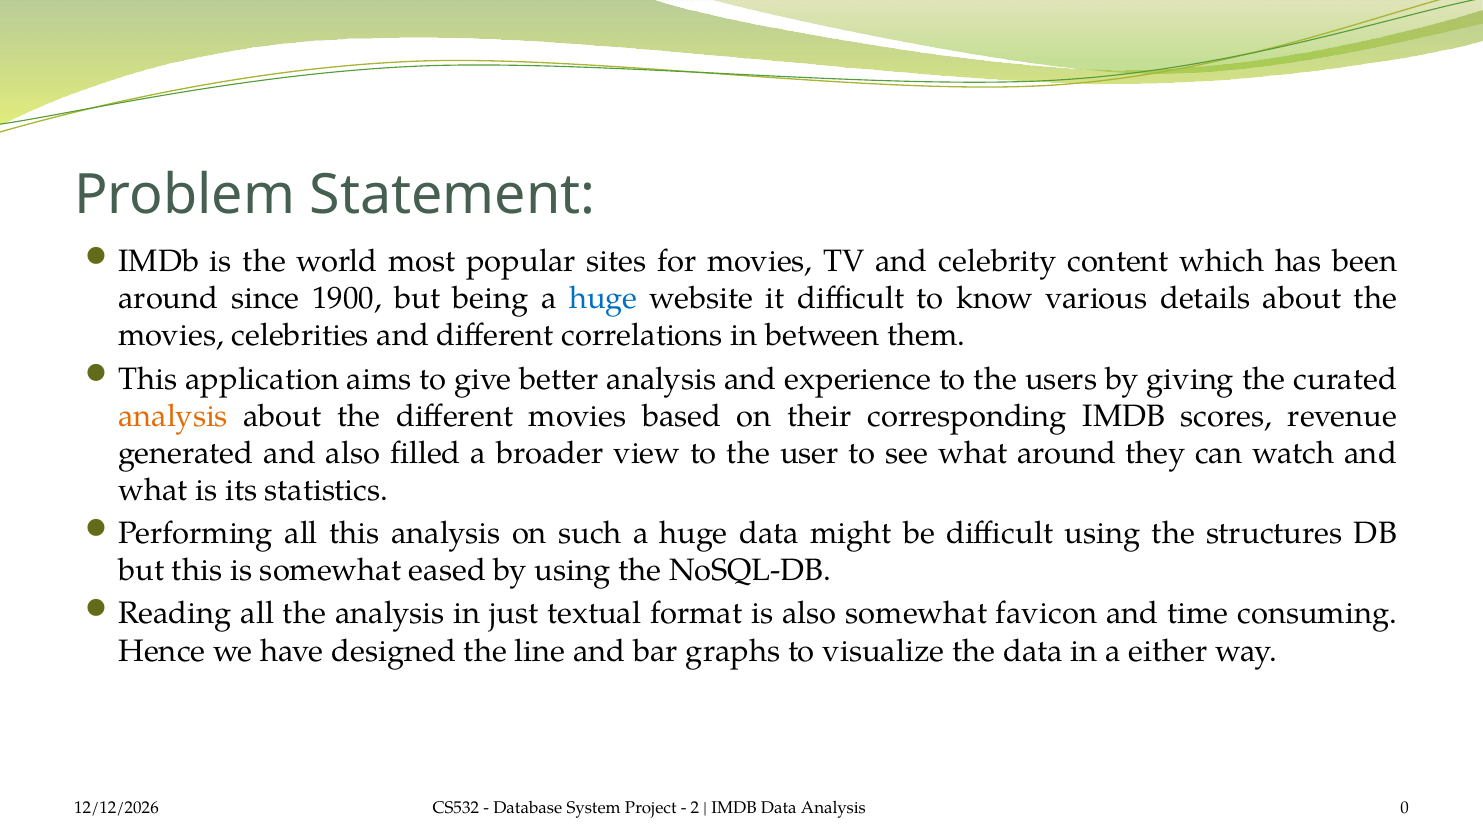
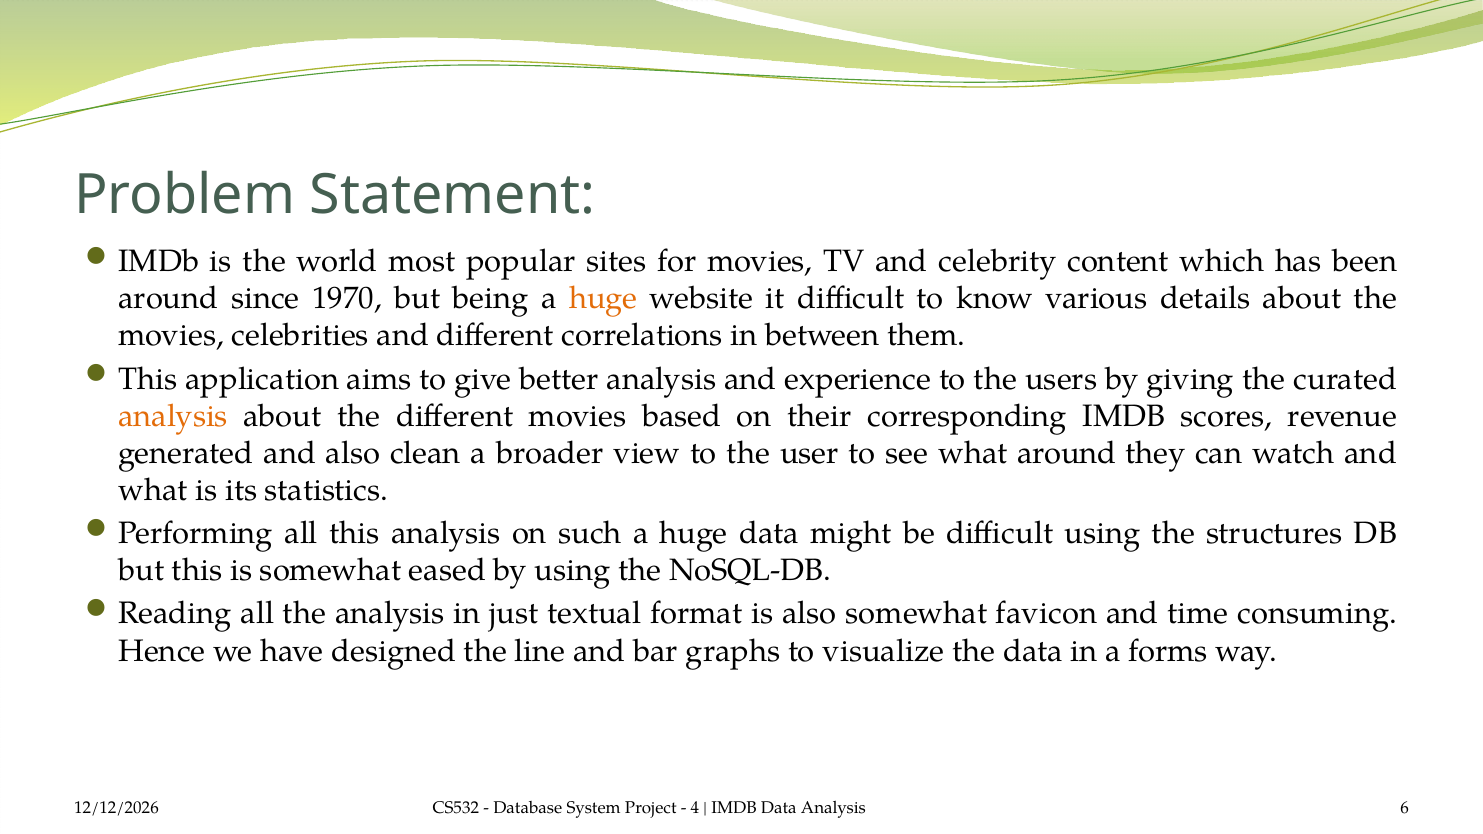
1900: 1900 -> 1970
huge at (603, 299) colour: blue -> orange
filled: filled -> clean
either: either -> forms
2: 2 -> 4
0: 0 -> 6
